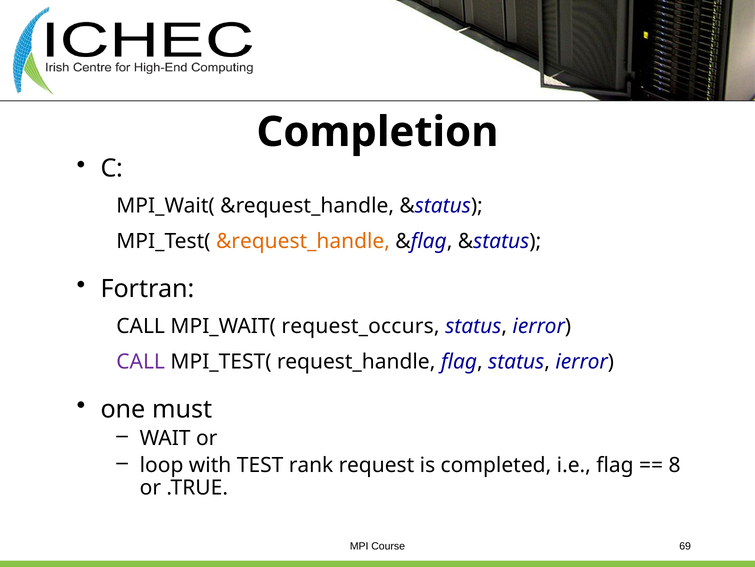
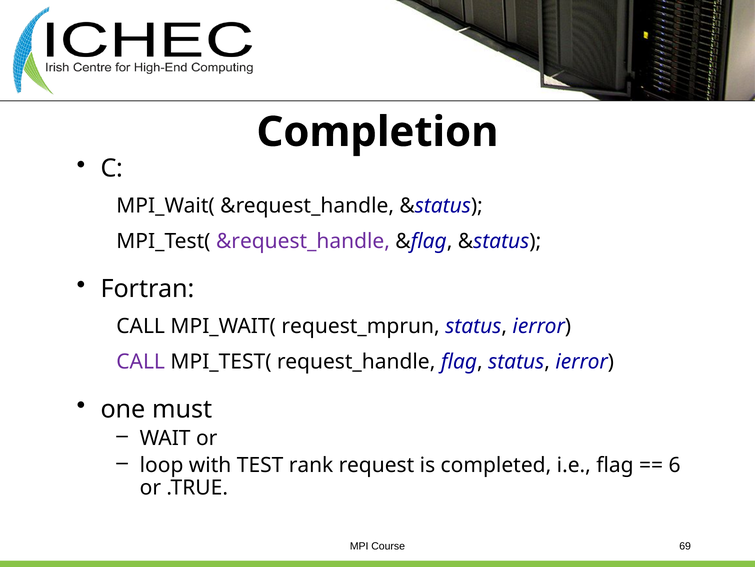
&request_handle at (303, 241) colour: orange -> purple
request_occurs: request_occurs -> request_mprun
8: 8 -> 6
